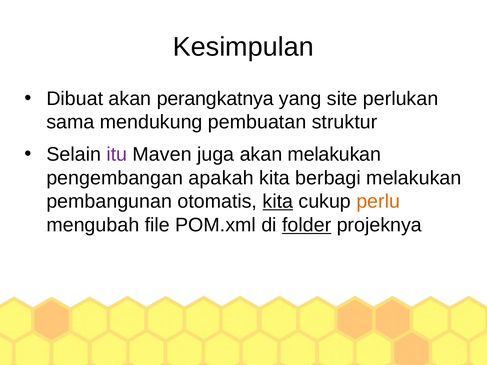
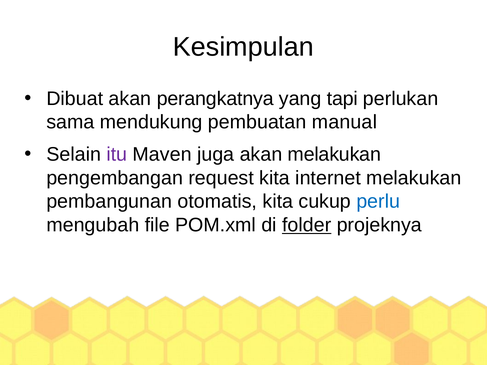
site: site -> tapi
struktur: struktur -> manual
apakah: apakah -> request
berbagi: berbagi -> internet
kita at (278, 202) underline: present -> none
perlu colour: orange -> blue
